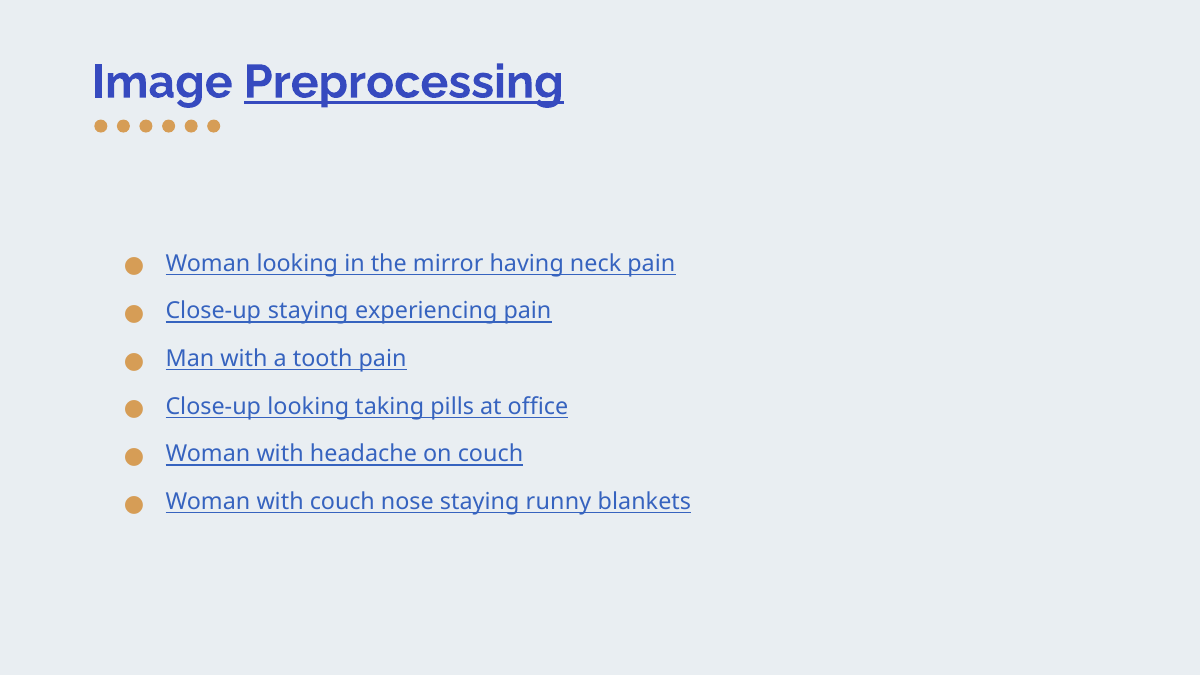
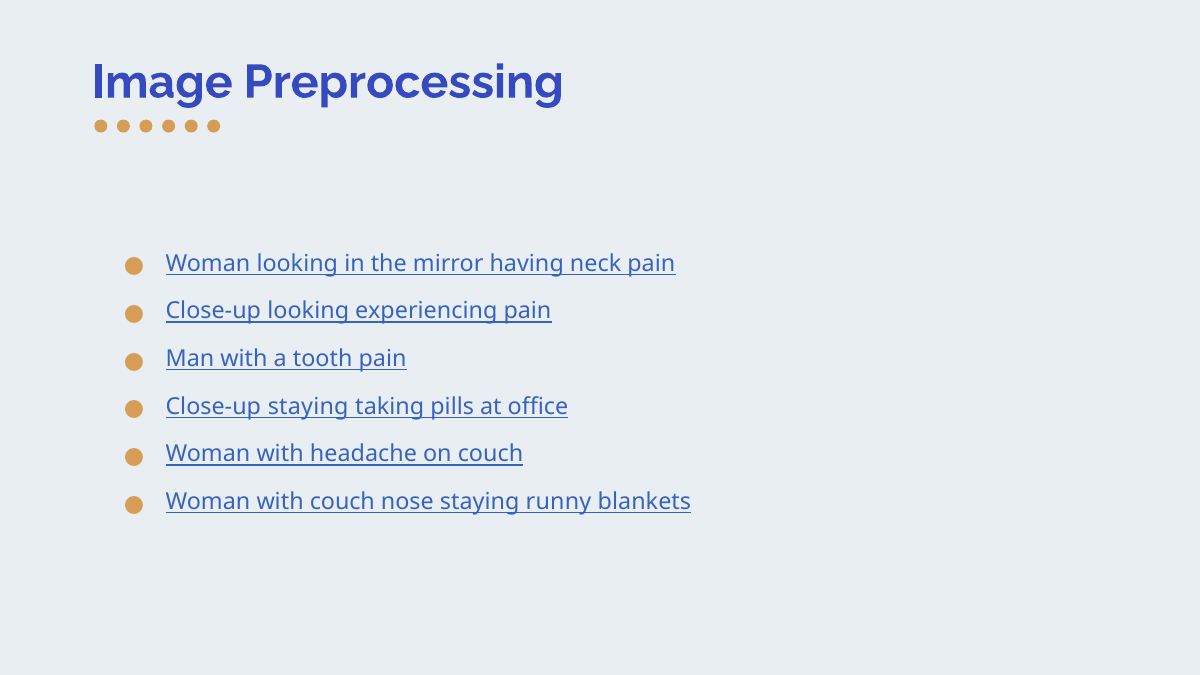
Preprocessing underline: present -> none
Close-up staying: staying -> looking
Close-up looking: looking -> staying
